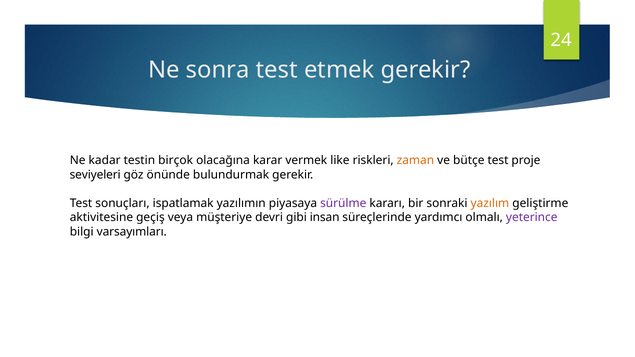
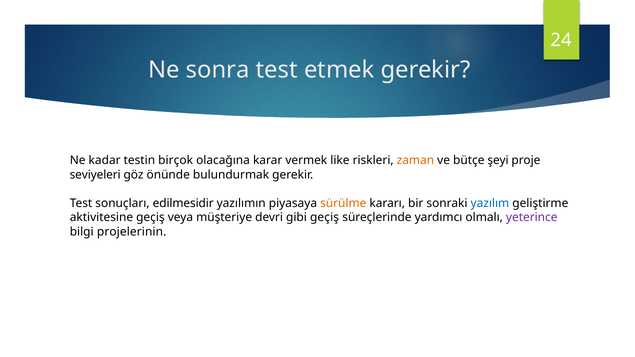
bütçe test: test -> şeyi
ispatlamak: ispatlamak -> edilmesidir
sürülme colour: purple -> orange
yazılım colour: orange -> blue
gibi insan: insan -> geçiş
varsayımları: varsayımları -> projelerinin
